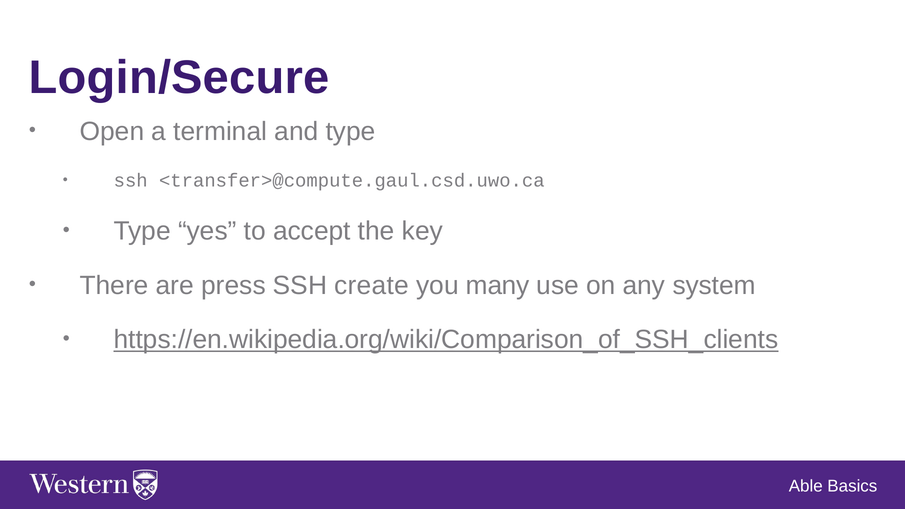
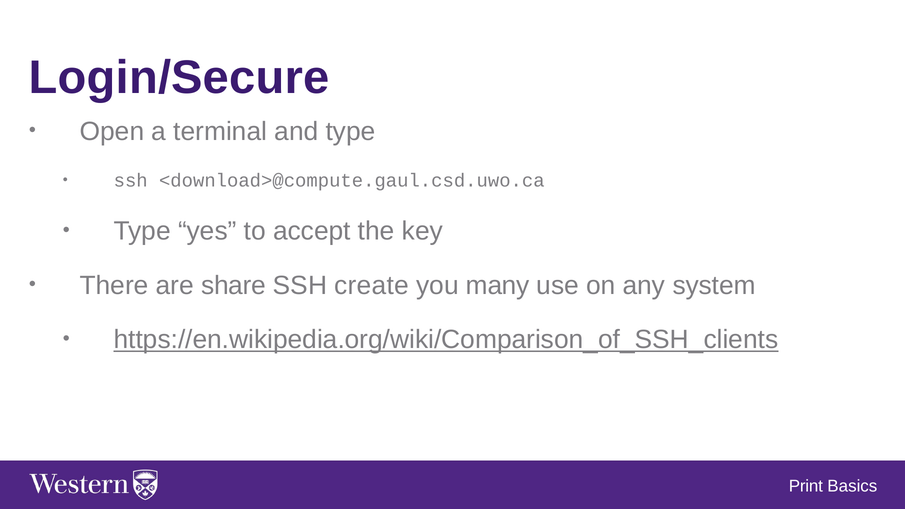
<transfer>@compute.gaul.csd.uwo.ca: <transfer>@compute.gaul.csd.uwo.ca -> <download>@compute.gaul.csd.uwo.ca
press: press -> share
Able: Able -> Print
